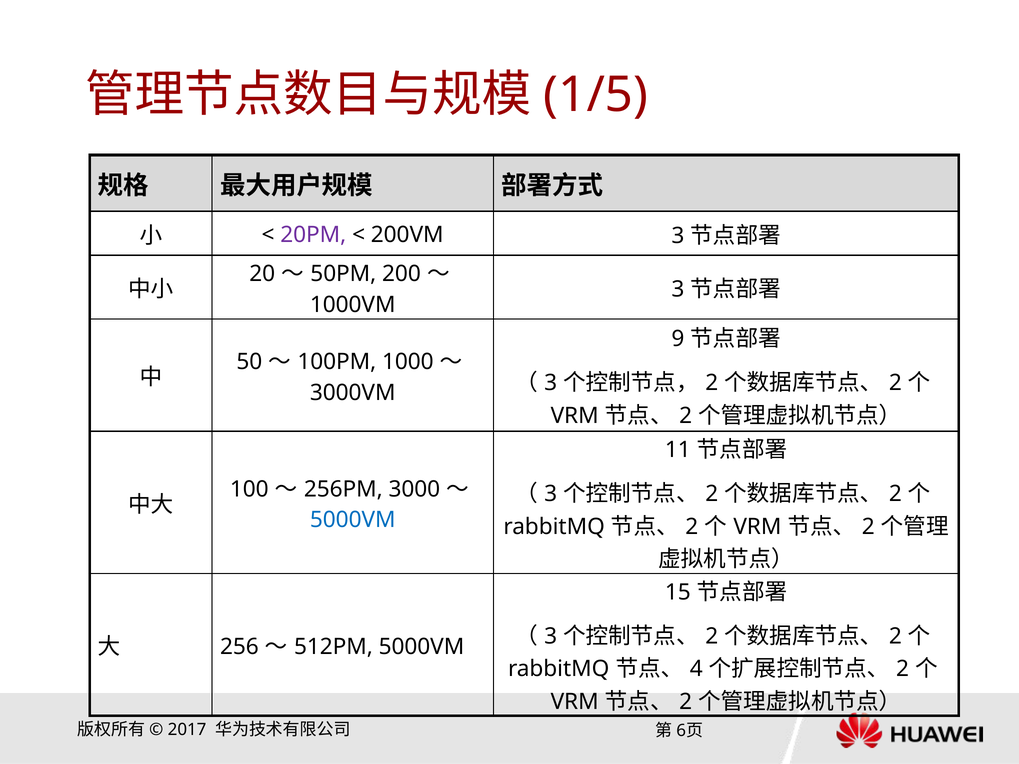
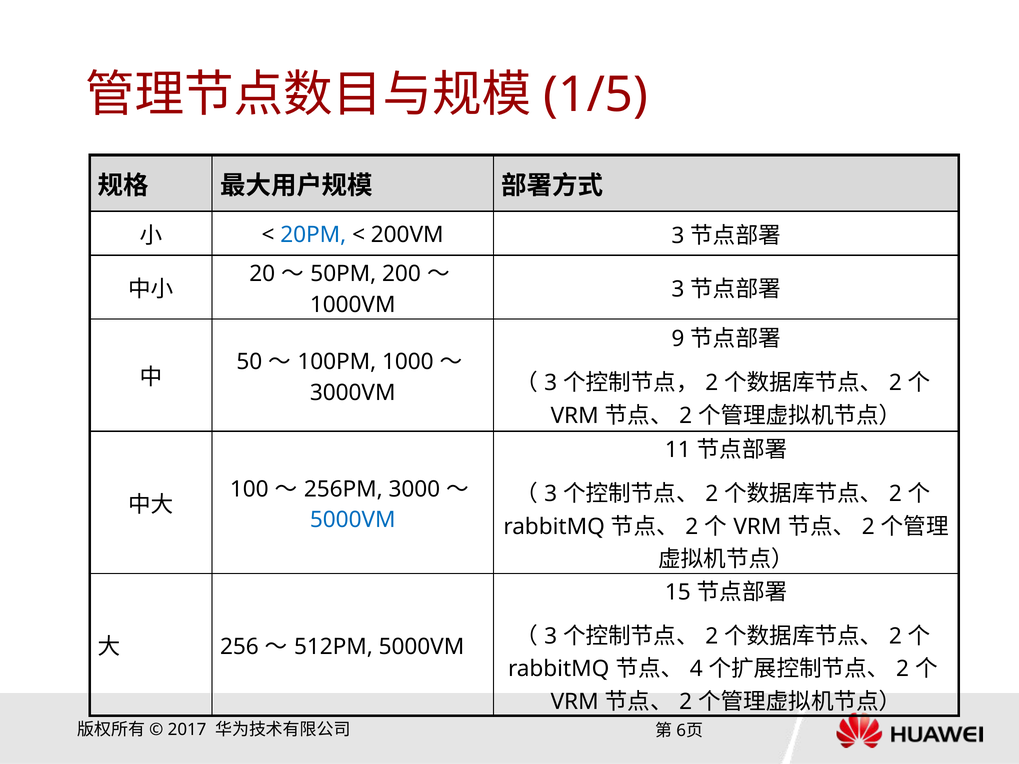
20PM colour: purple -> blue
